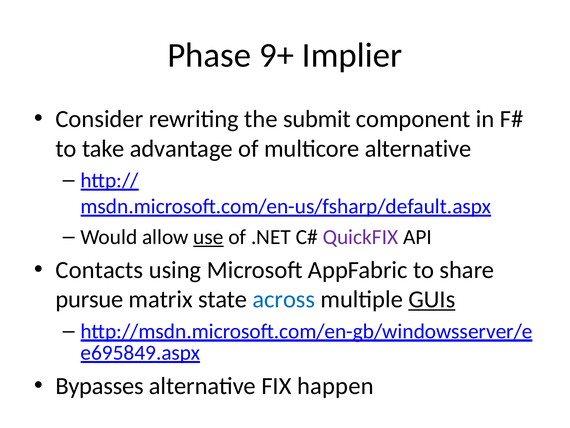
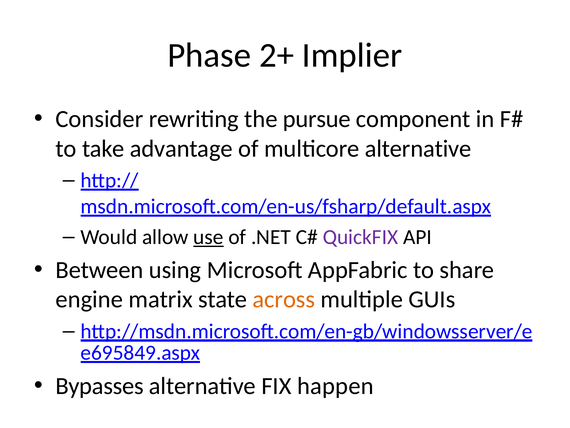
9+: 9+ -> 2+
submit: submit -> pursue
Contacts: Contacts -> Between
pursue: pursue -> engine
across colour: blue -> orange
GUIs underline: present -> none
